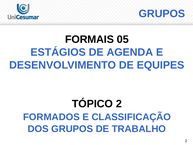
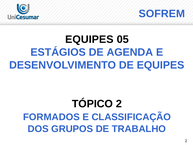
GRUPOS at (162, 14): GRUPOS -> SOFREM
FORMAIS at (89, 39): FORMAIS -> EQUIPES
